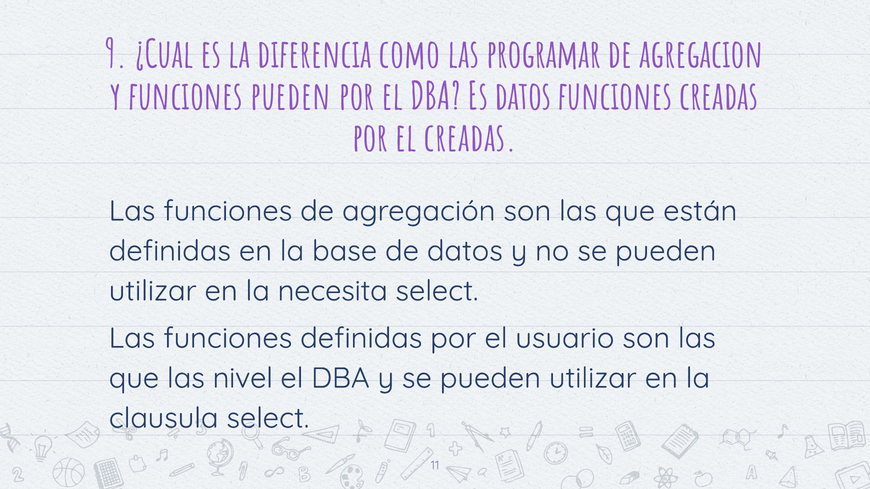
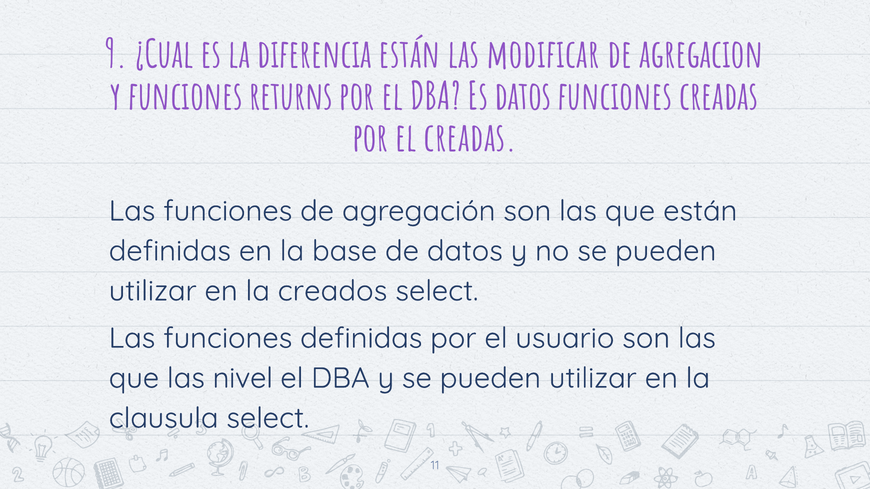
diferencia como: como -> están
programar: programar -> modificar
funciones pueden: pueden -> returns
necesita: necesita -> creados
